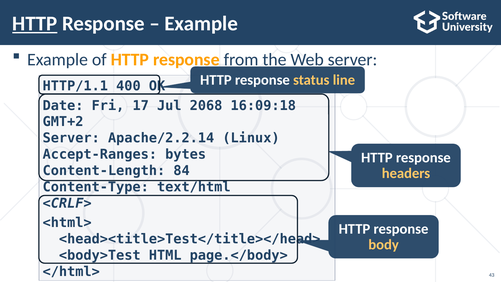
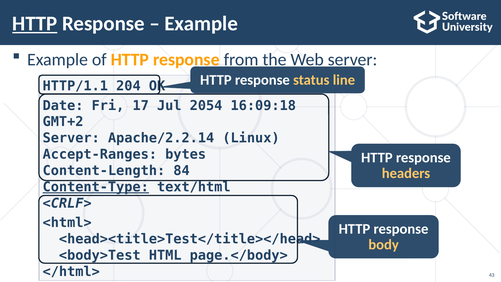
400: 400 -> 204
2068: 2068 -> 2054
Content-Type underline: none -> present
